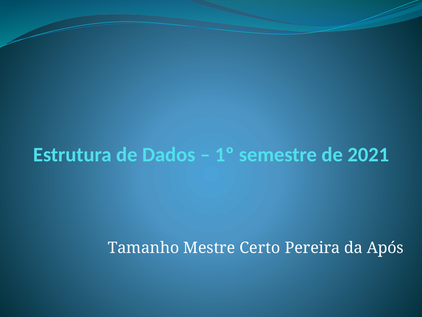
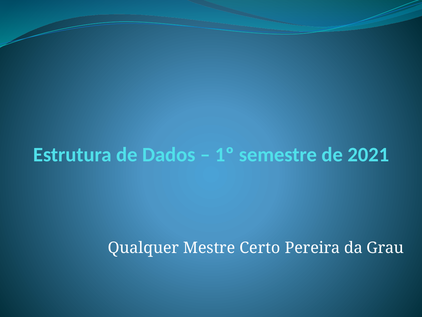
Tamanho: Tamanho -> Qualquer
Após: Após -> Grau
